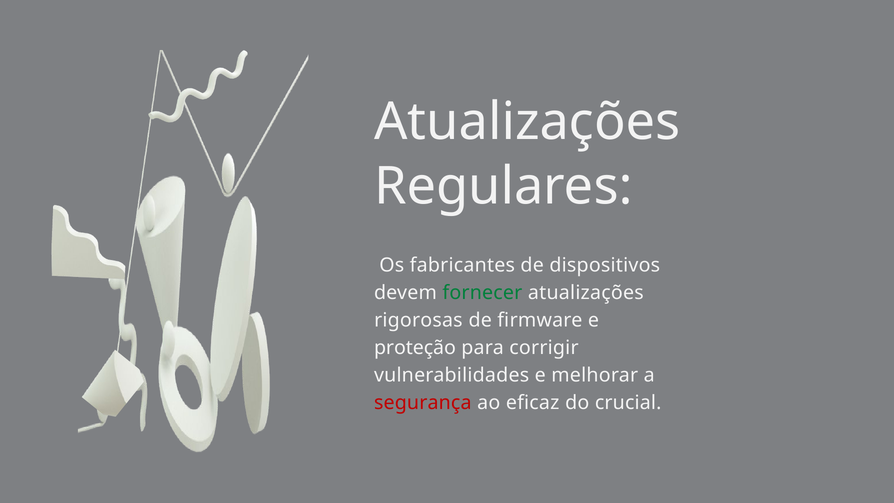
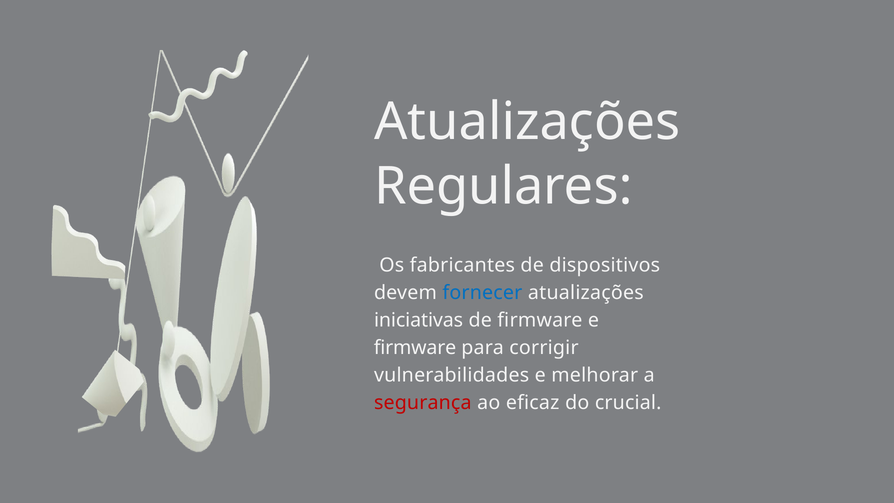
fornecer colour: green -> blue
rigorosas: rigorosas -> iniciativas
proteção at (415, 348): proteção -> firmware
